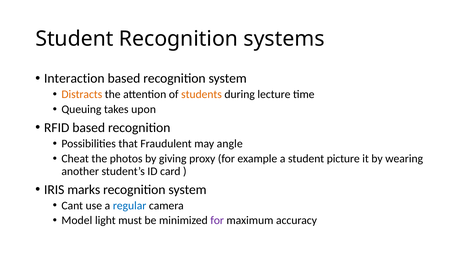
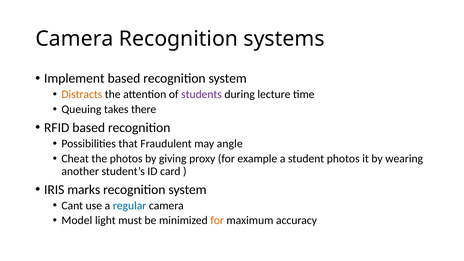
Student at (74, 39): Student -> Camera
Interaction: Interaction -> Implement
students colour: orange -> purple
upon: upon -> there
student picture: picture -> photos
for at (217, 220) colour: purple -> orange
